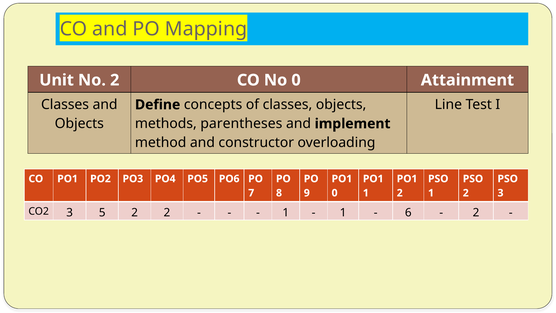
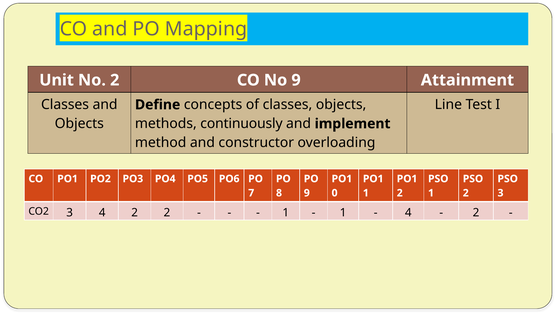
No 0: 0 -> 9
parentheses: parentheses -> continuously
3 5: 5 -> 4
6 at (408, 212): 6 -> 4
